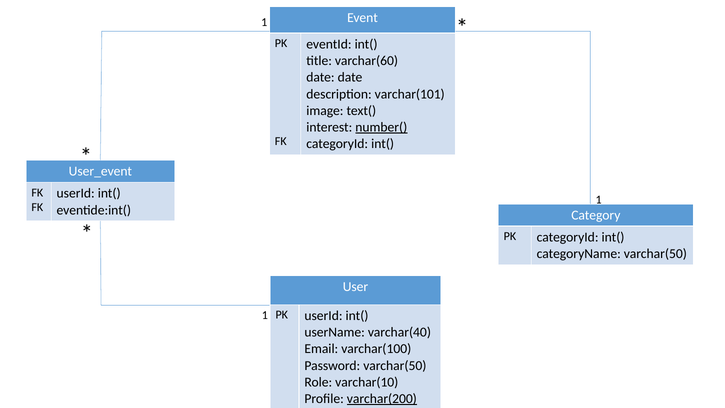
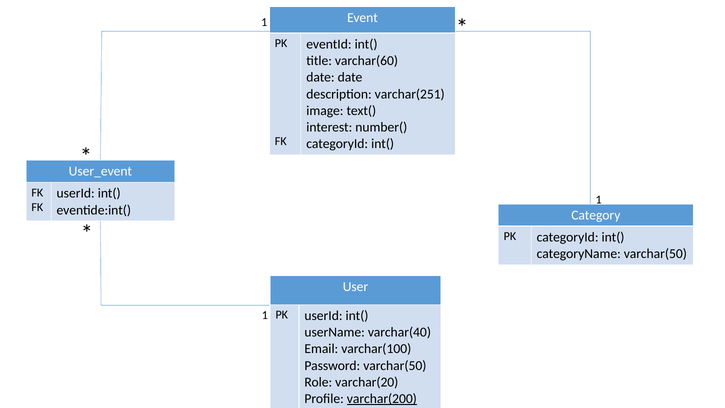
varchar(101: varchar(101 -> varchar(251
number( underline: present -> none
varchar(10: varchar(10 -> varchar(20
